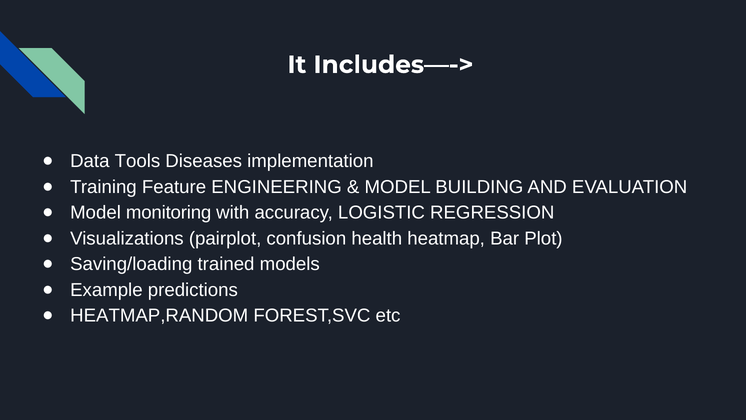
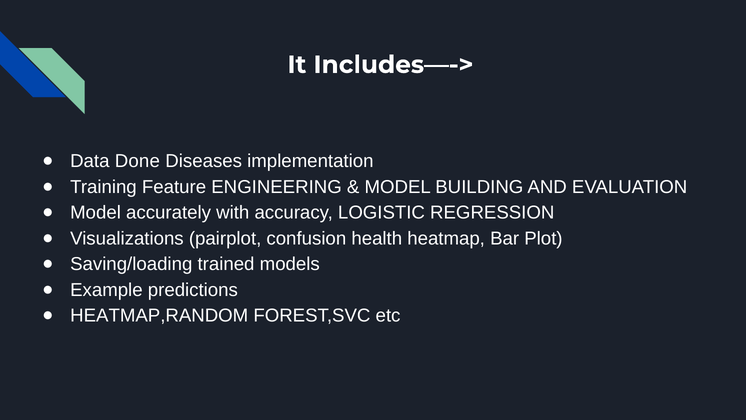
Tools: Tools -> Done
monitoring: monitoring -> accurately
